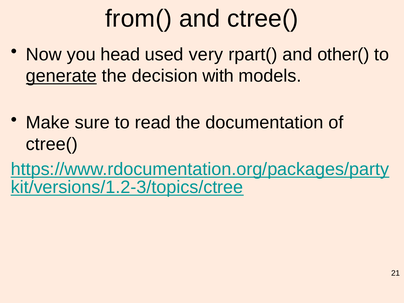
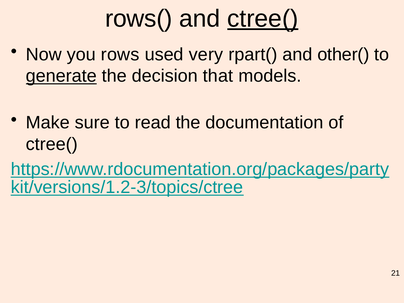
from(: from( -> rows(
ctree( at (263, 19) underline: none -> present
head: head -> rows
with: with -> that
